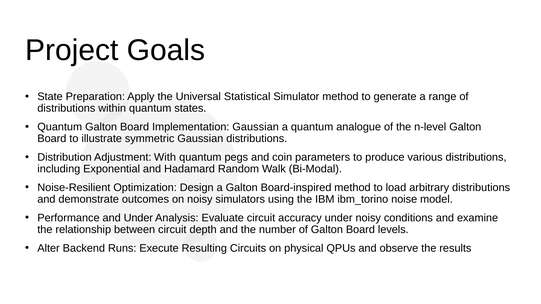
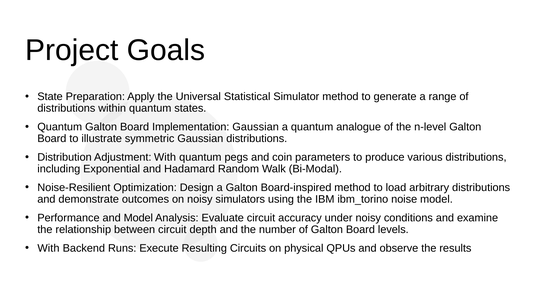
and Under: Under -> Model
Alter at (49, 248): Alter -> With
